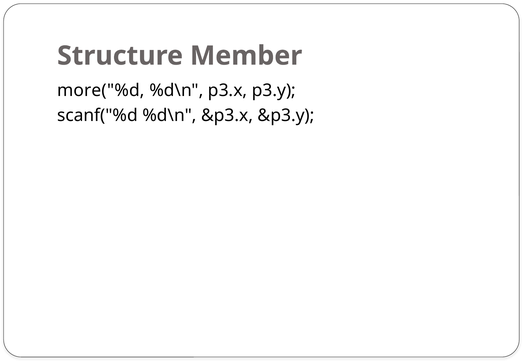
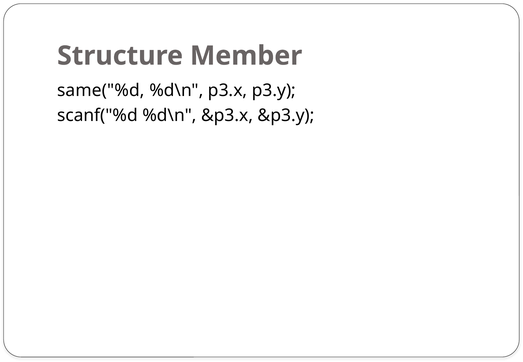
more("%d: more("%d -> same("%d
